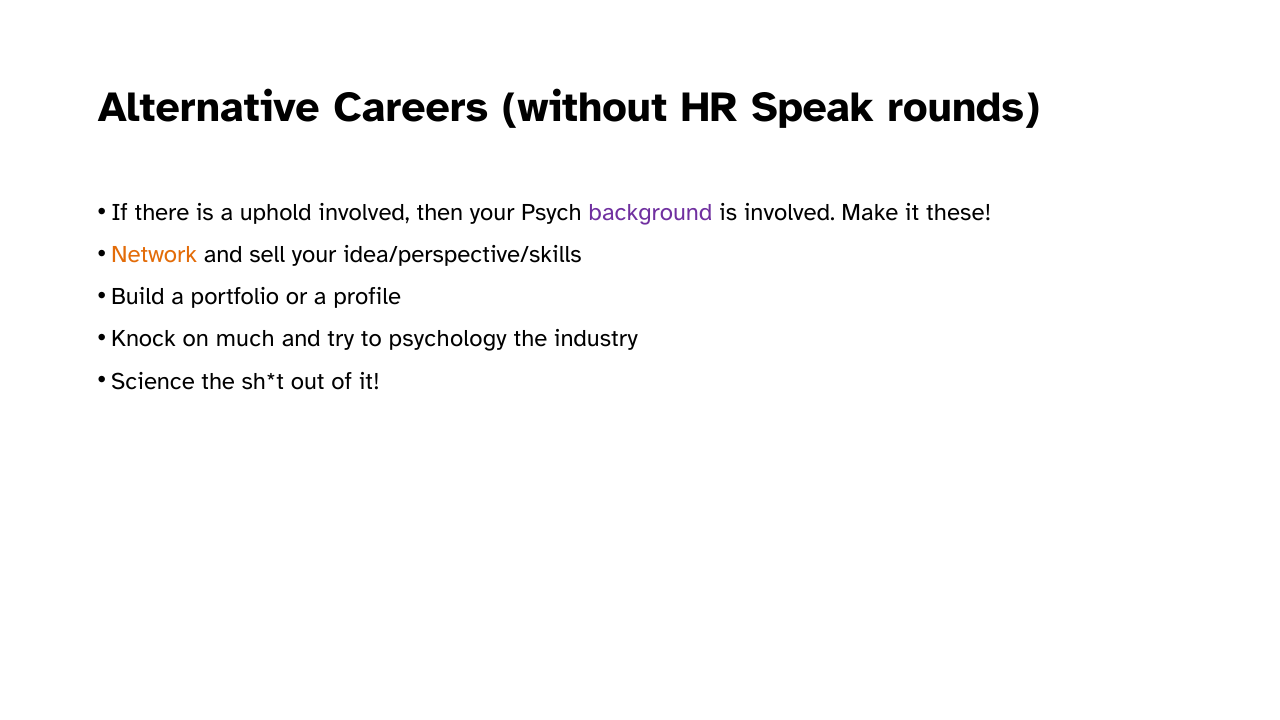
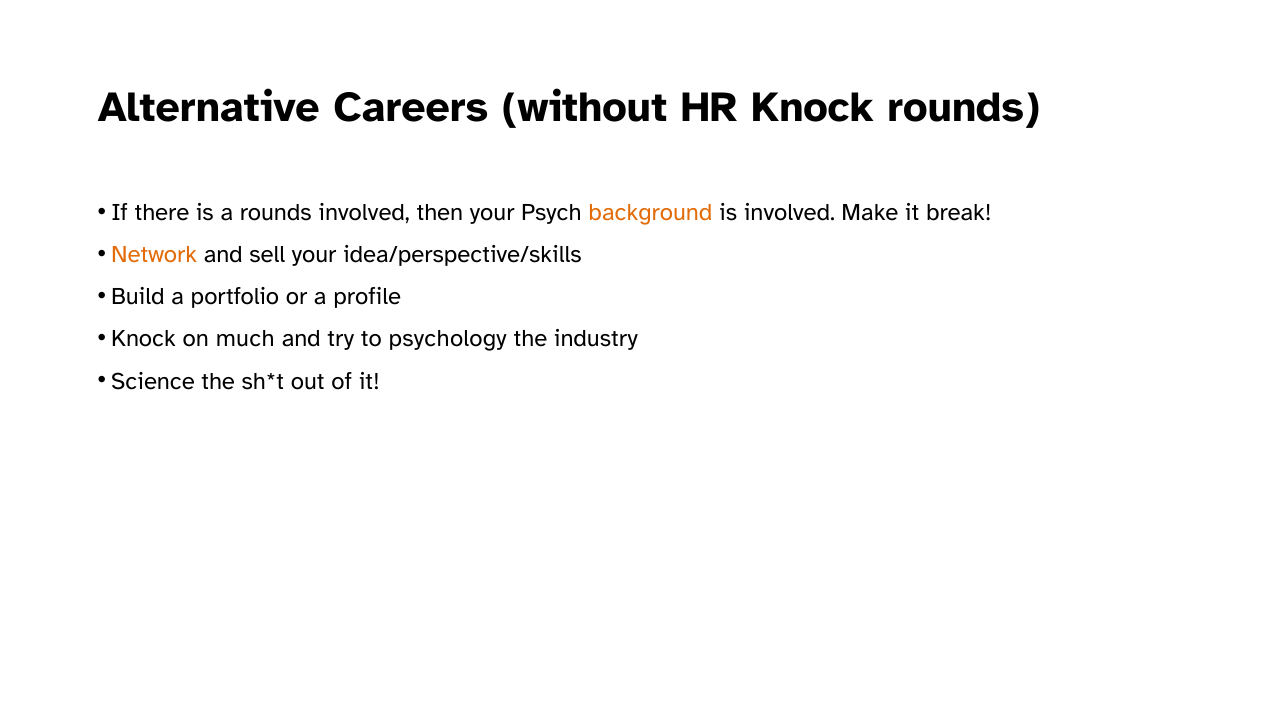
HR Speak: Speak -> Knock
a uphold: uphold -> rounds
background colour: purple -> orange
these: these -> break
